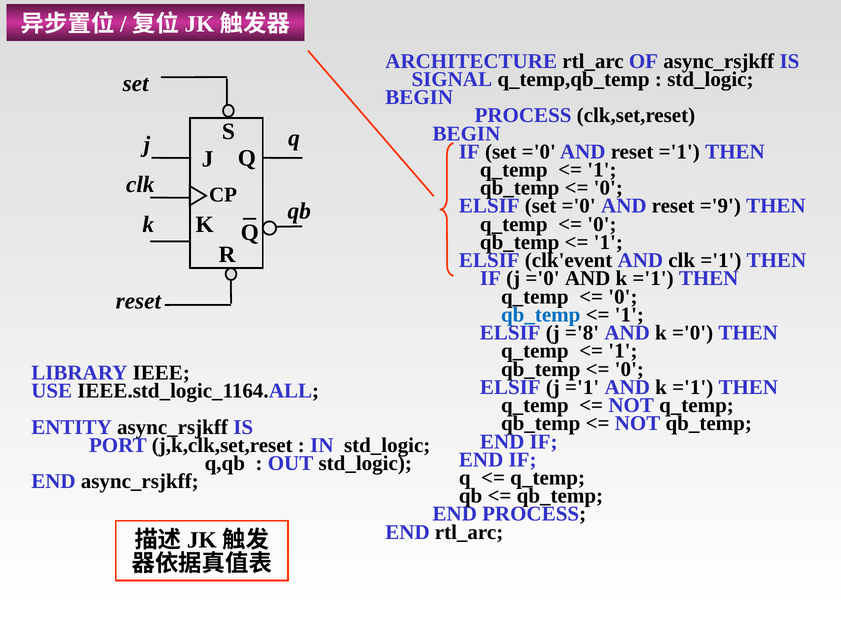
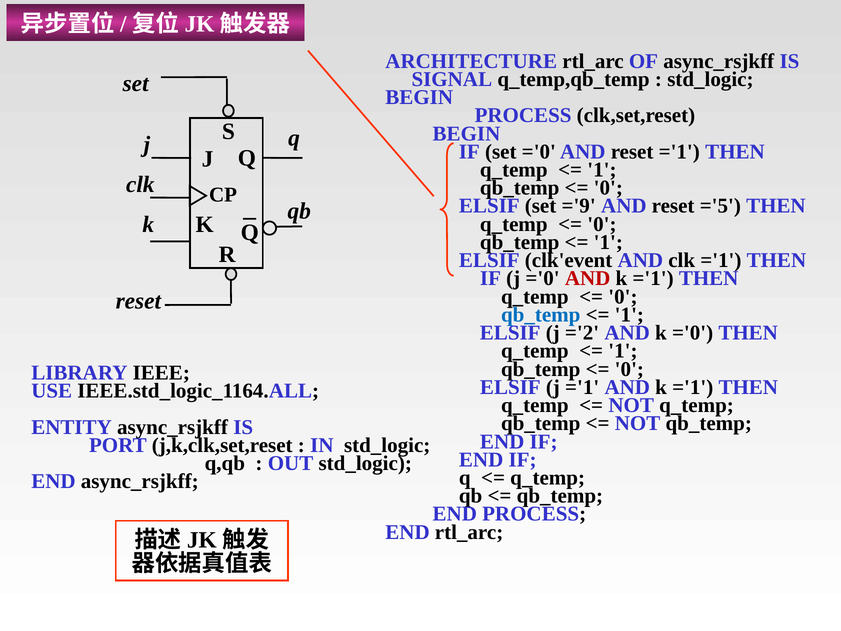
ELSIF set ='0: ='0 -> ='9
='9: ='9 -> ='5
AND at (588, 278) colour: black -> red
='8: ='8 -> ='2
